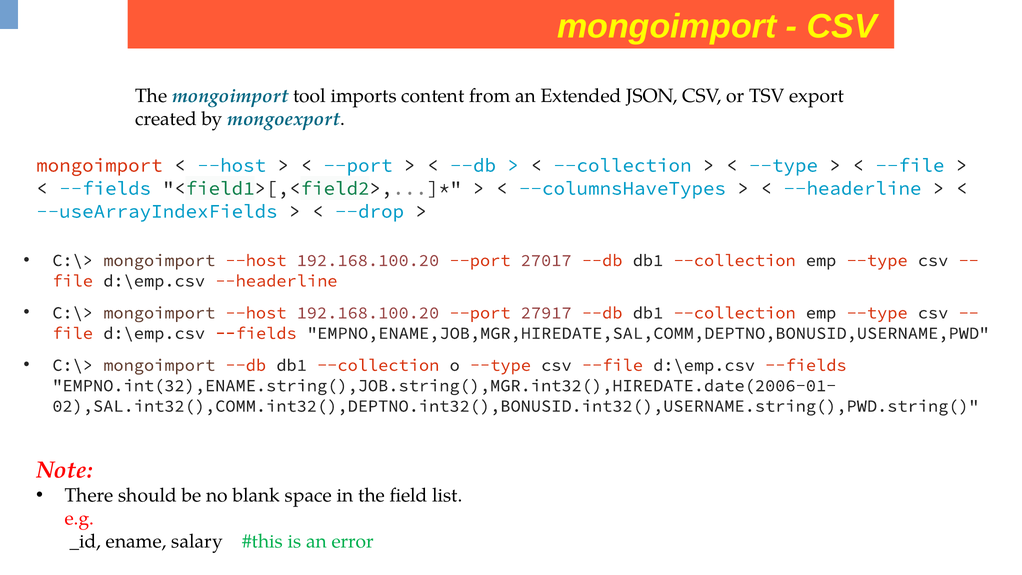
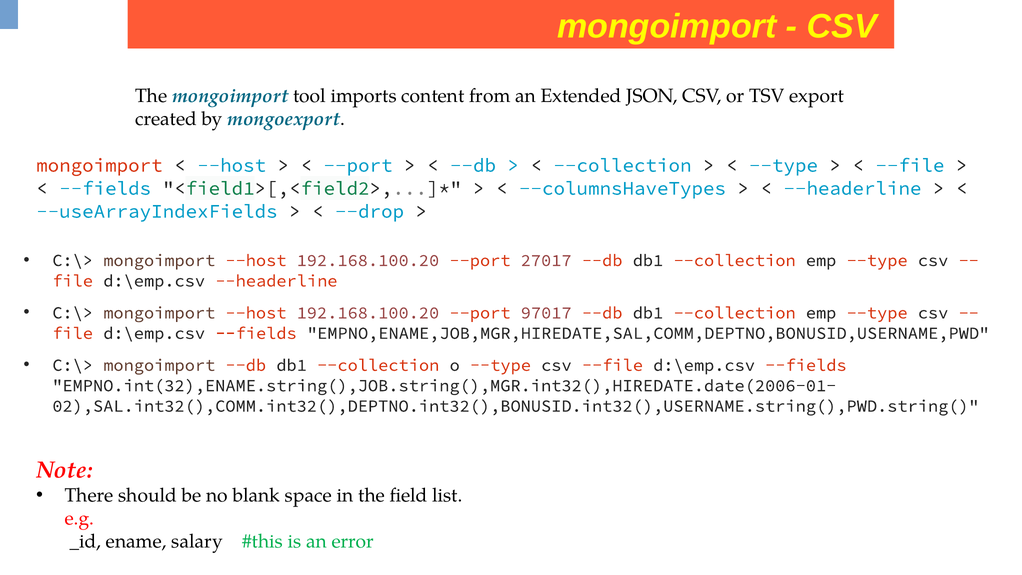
27917: 27917 -> 97017
